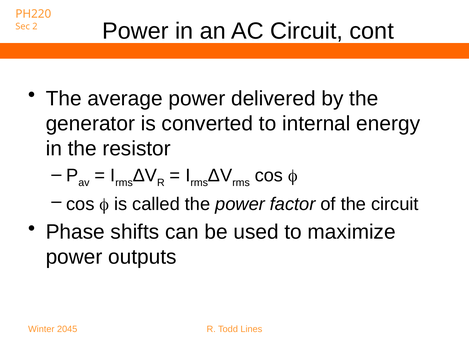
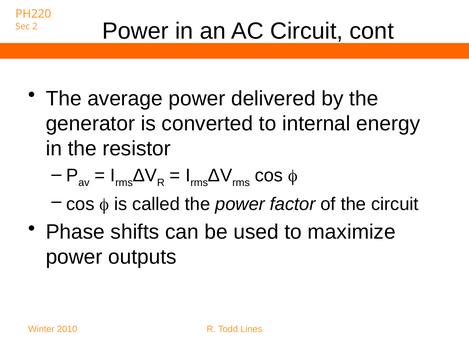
2045: 2045 -> 2010
